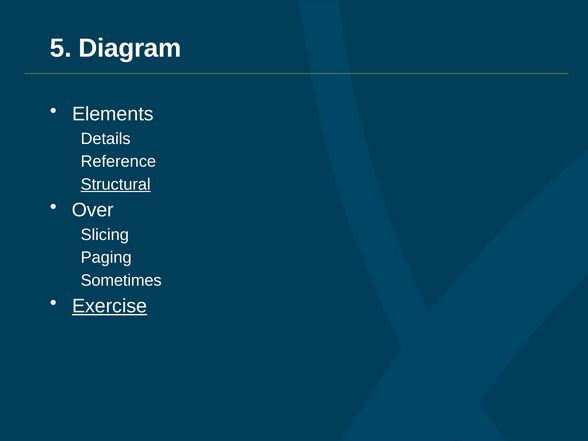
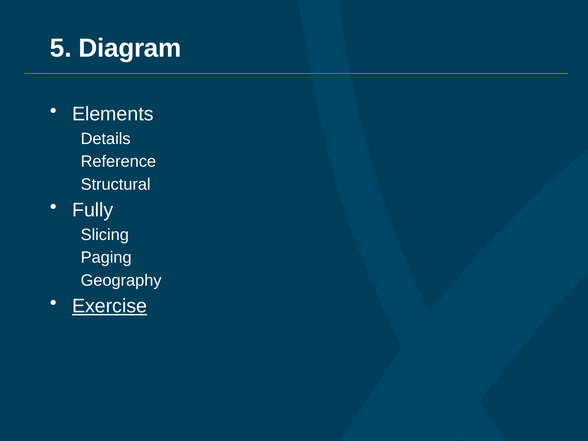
Structural underline: present -> none
Over: Over -> Fully
Sometimes: Sometimes -> Geography
